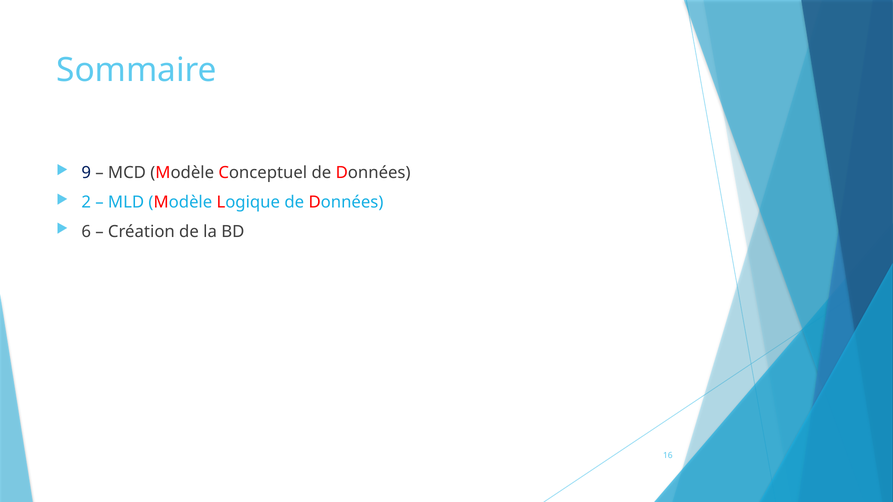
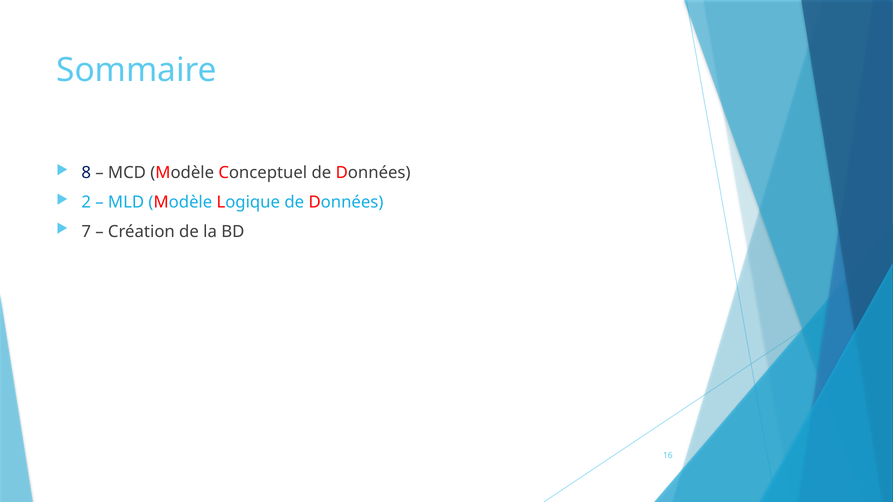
9: 9 -> 8
6: 6 -> 7
